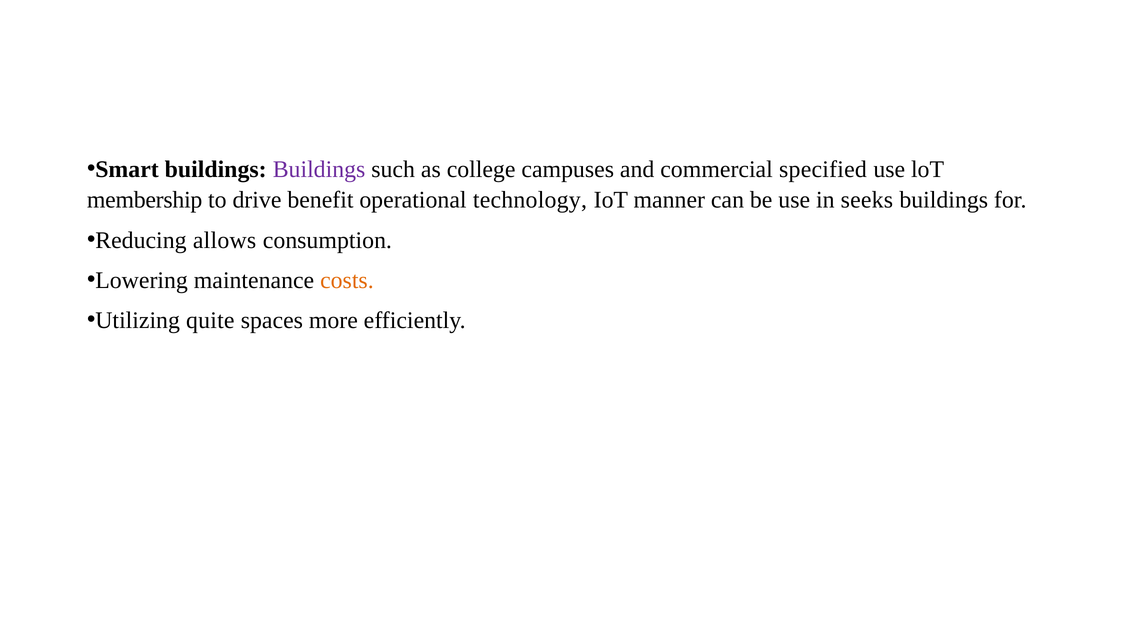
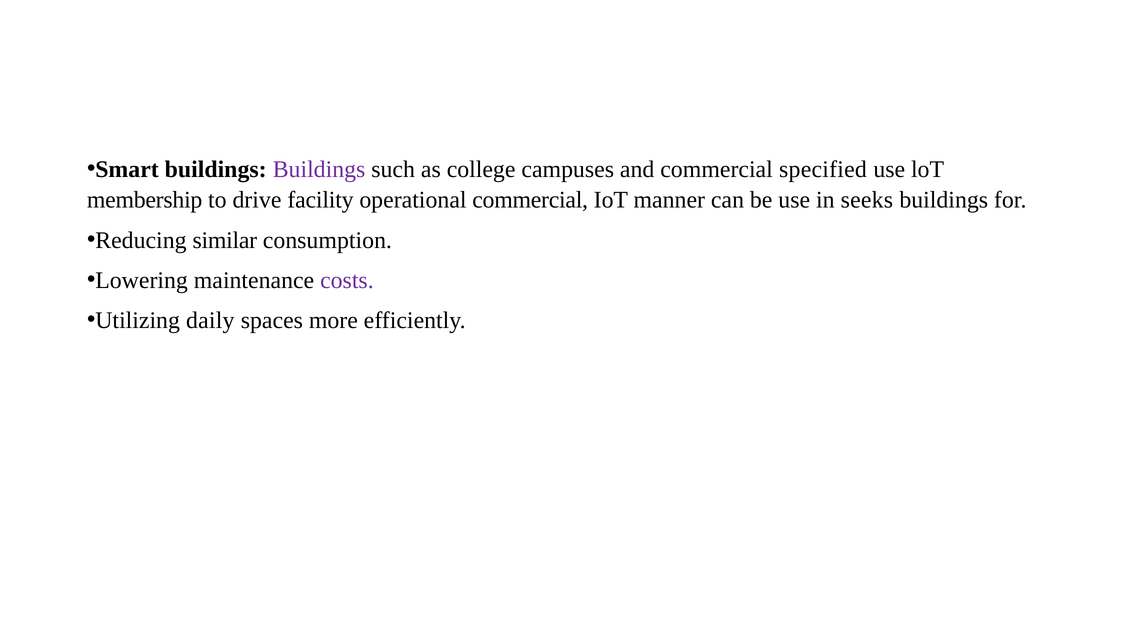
benefit: benefit -> facility
operational technology: technology -> commercial
allows: allows -> similar
costs colour: orange -> purple
quite: quite -> daily
